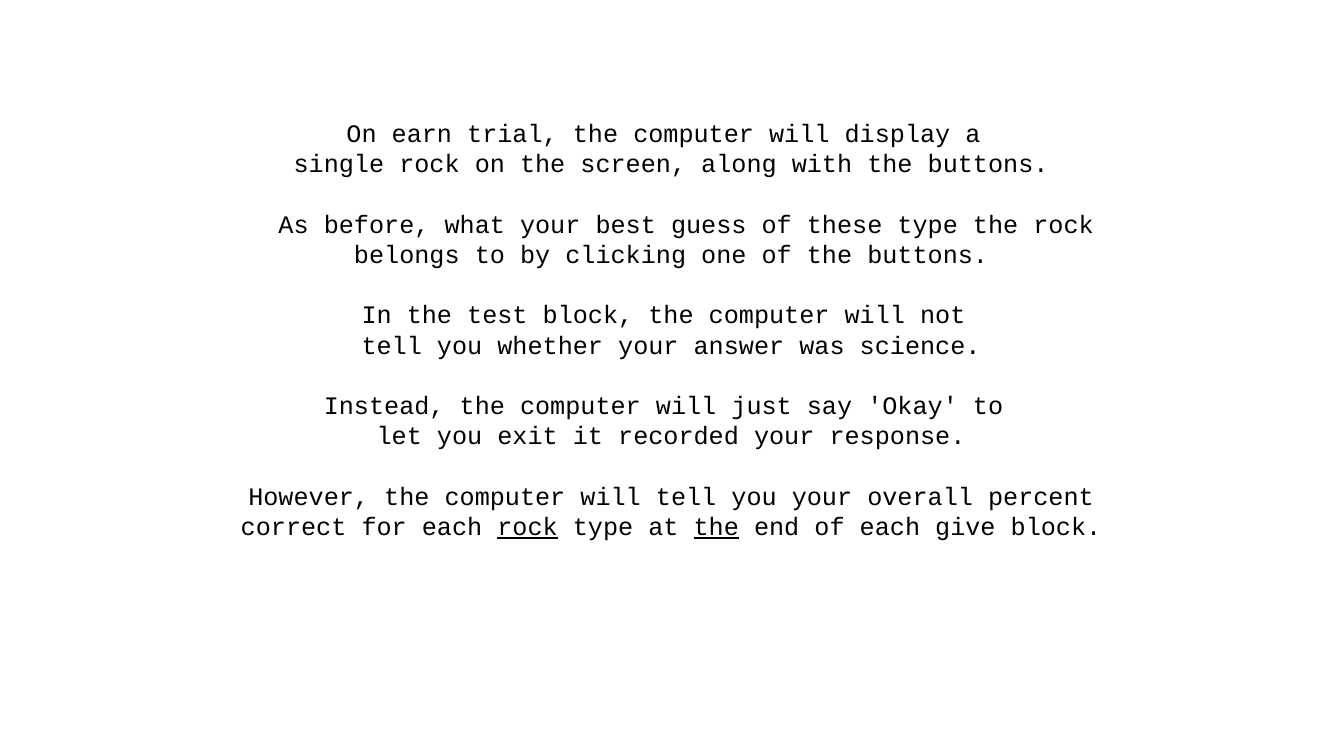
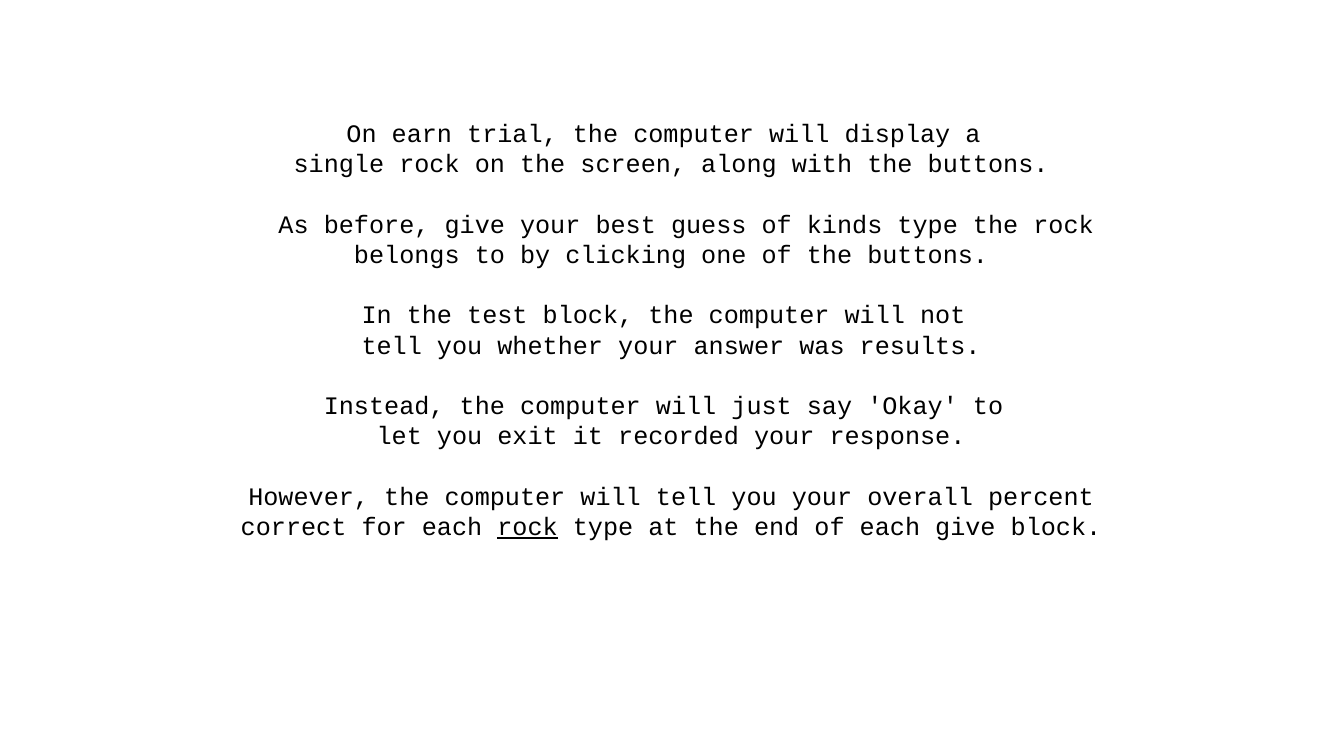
before what: what -> give
these: these -> kinds
science: science -> results
the at (716, 527) underline: present -> none
